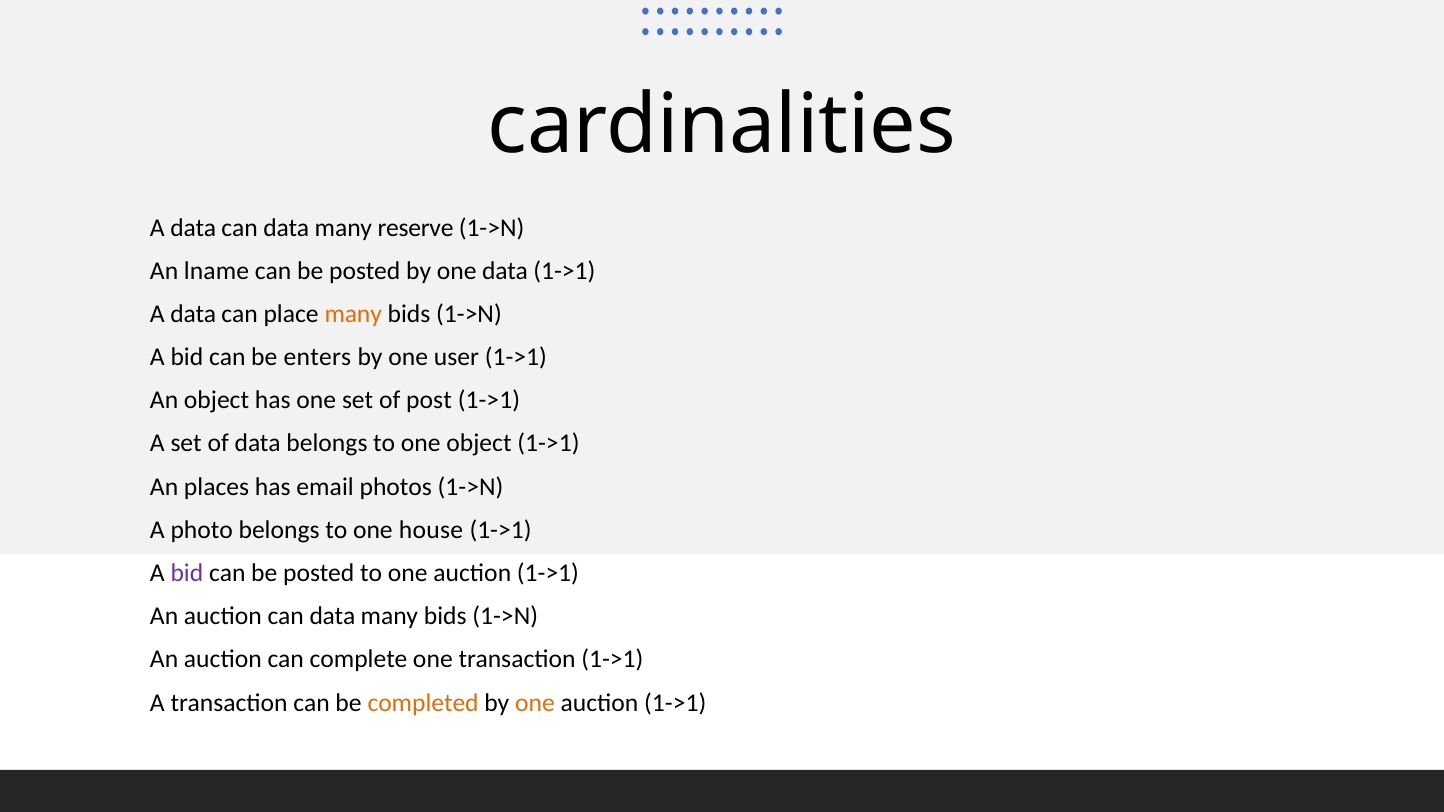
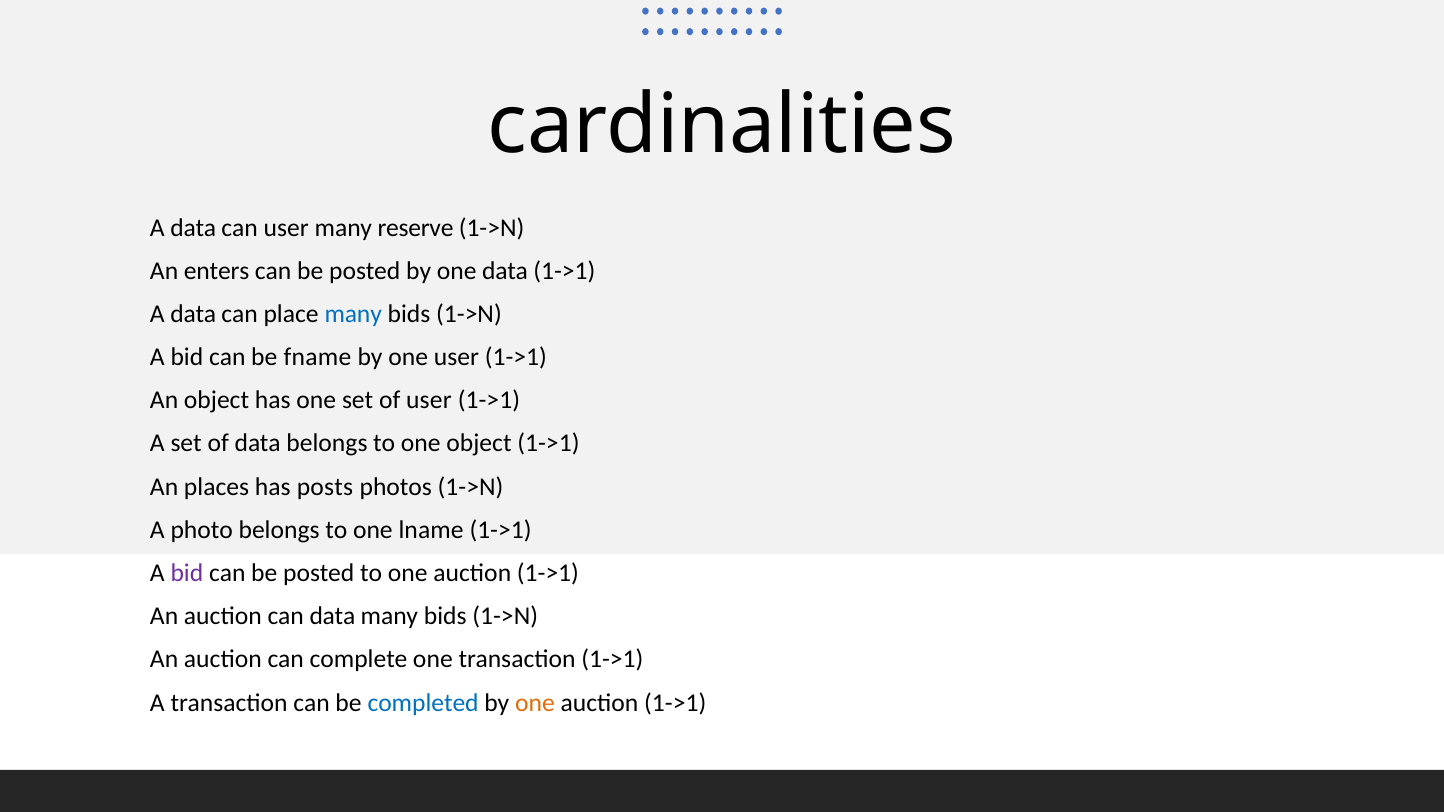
data at (286, 228): data -> user
lname: lname -> enters
many at (353, 314) colour: orange -> blue
enters: enters -> fname
of post: post -> user
email: email -> posts
house: house -> lname
completed colour: orange -> blue
